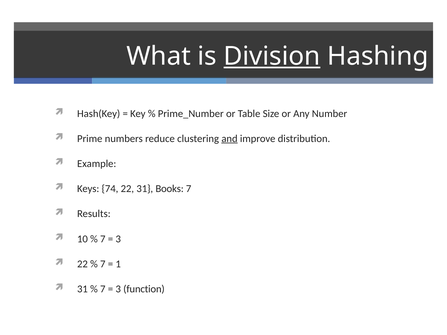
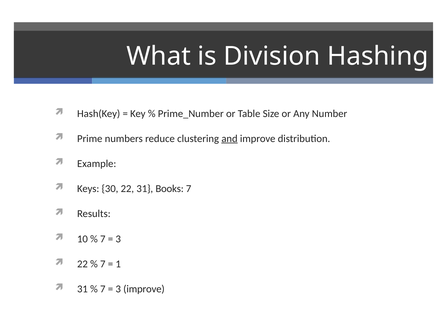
Division underline: present -> none
74: 74 -> 30
3 function: function -> improve
